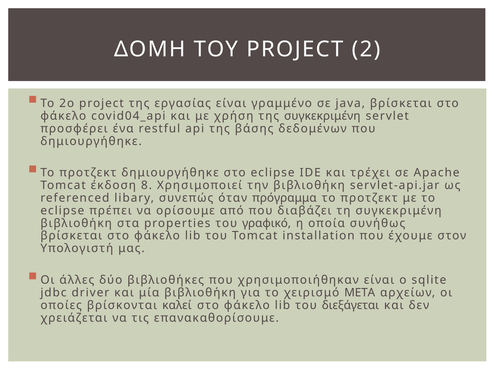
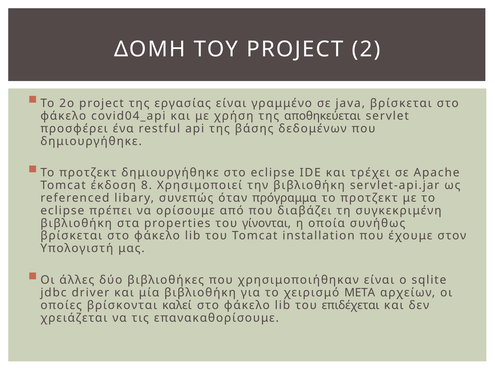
της συγκεκριμένη: συγκεκριμένη -> αποθηκεύεται
γραφικό: γραφικό -> γίνονται
διεξάγεται: διεξάγεται -> επιδέχεται
